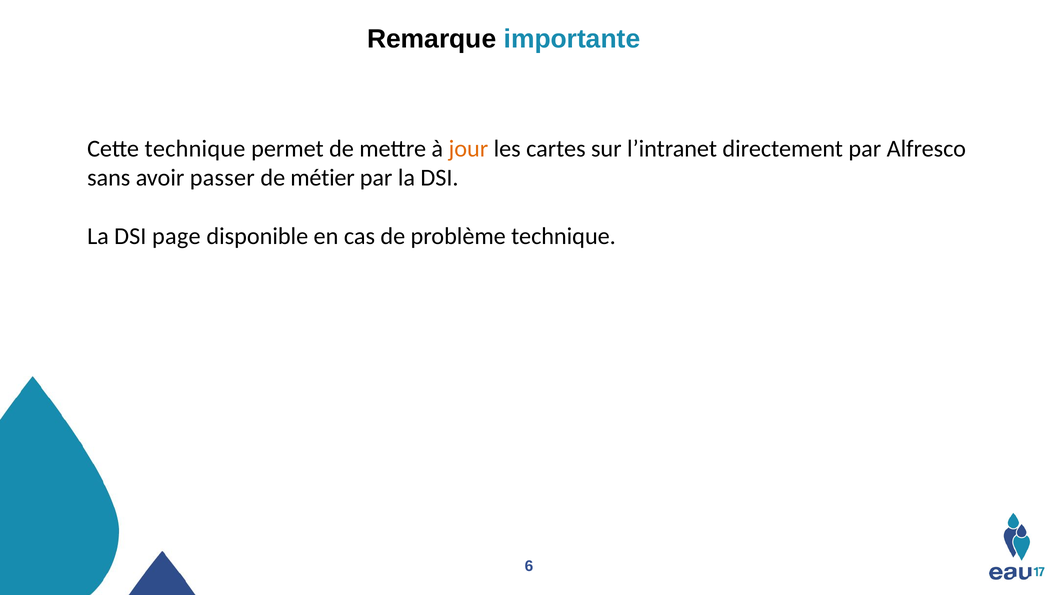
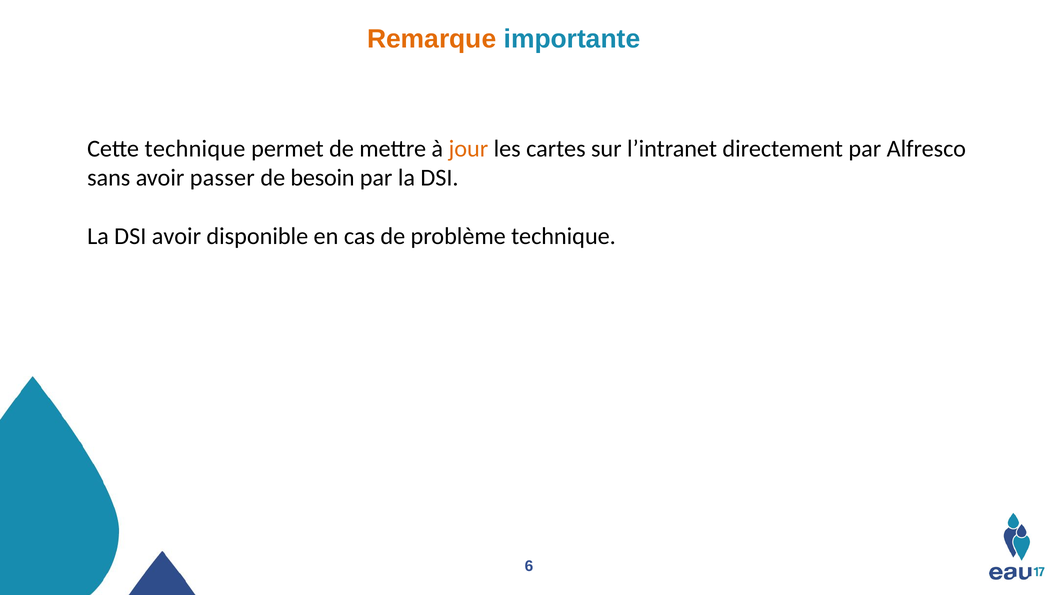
Remarque colour: black -> orange
métier: métier -> besoin
DSI page: page -> avoir
